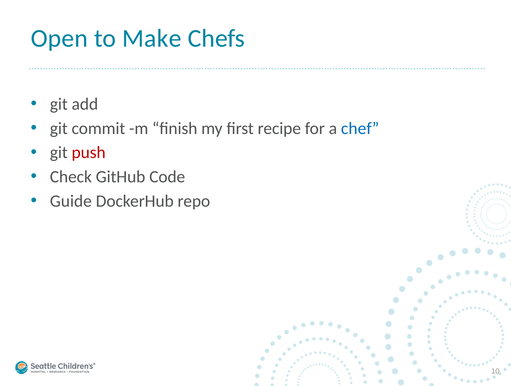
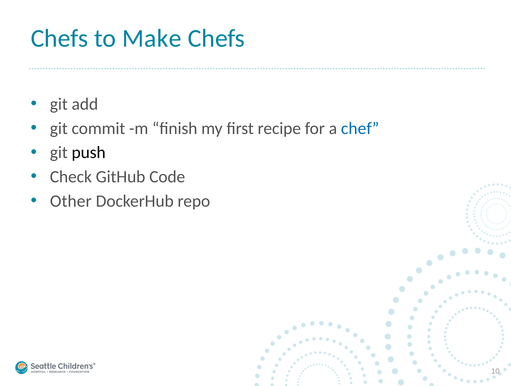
Open at (59, 38): Open -> Chefs
push colour: red -> black
Guide: Guide -> Other
